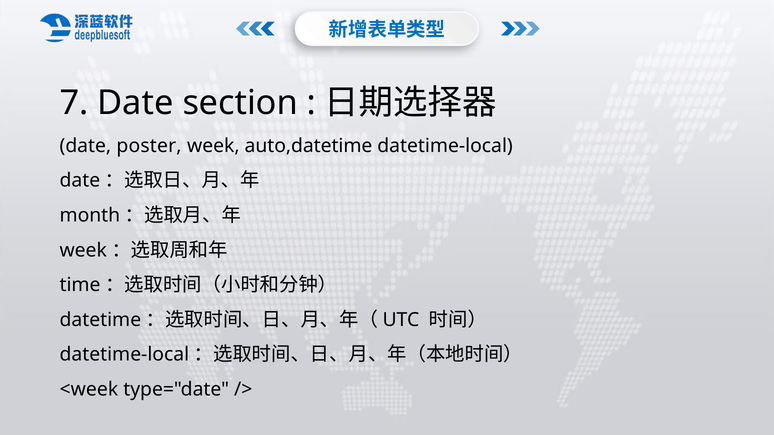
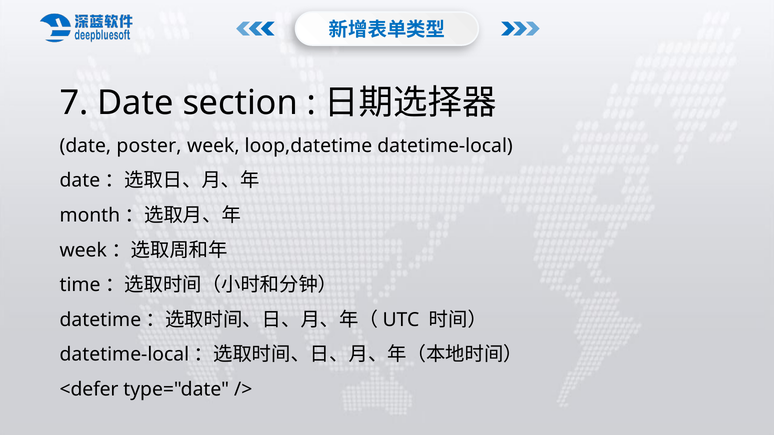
auto,datetime: auto,datetime -> loop,datetime
<week: <week -> <defer
